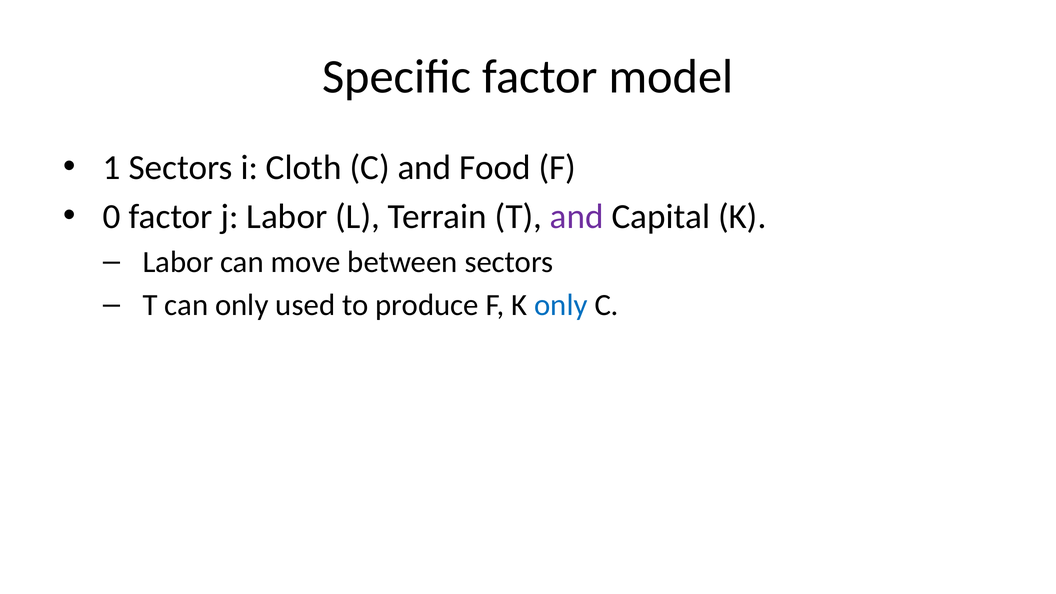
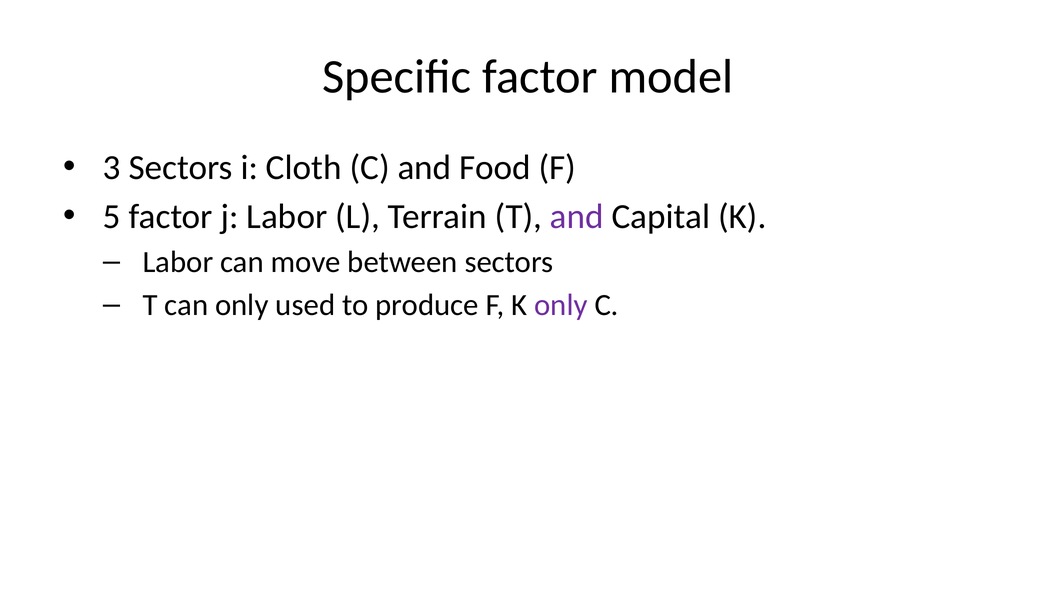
1: 1 -> 3
0: 0 -> 5
only at (561, 305) colour: blue -> purple
